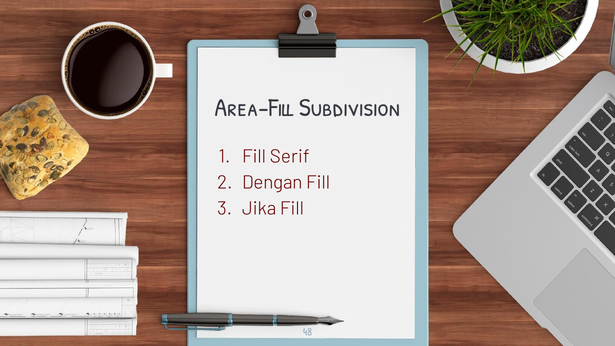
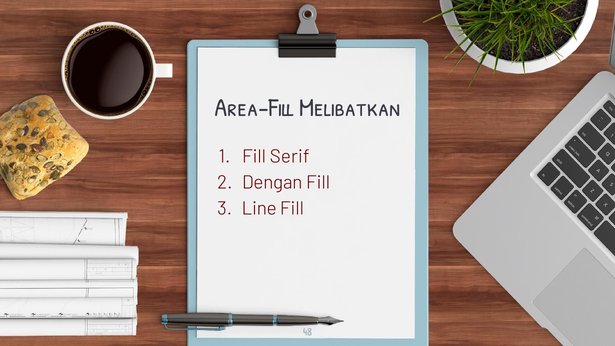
Subdivision: Subdivision -> Melibatkan
Jika: Jika -> Line
